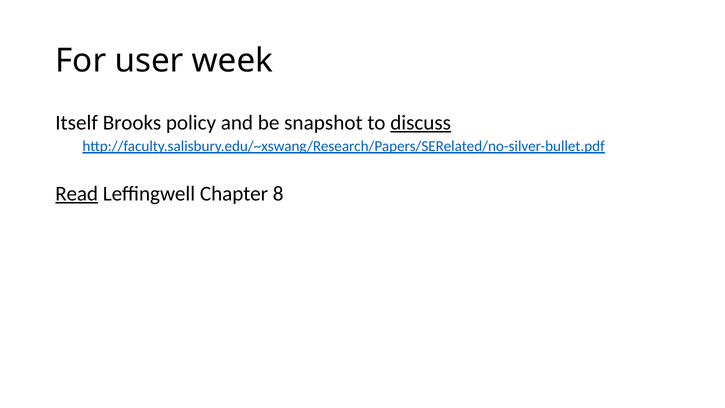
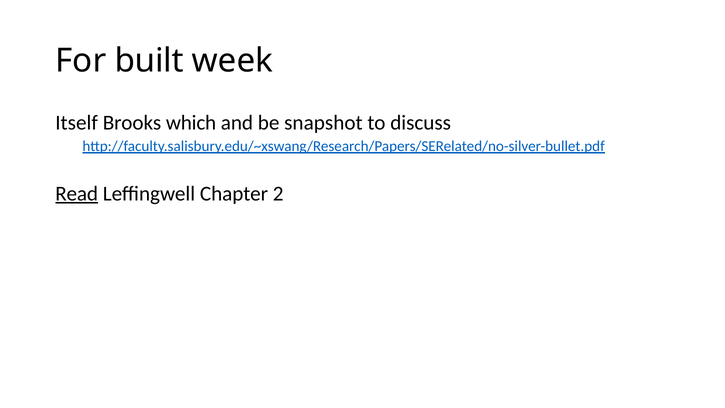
user: user -> built
policy: policy -> which
discuss underline: present -> none
8: 8 -> 2
